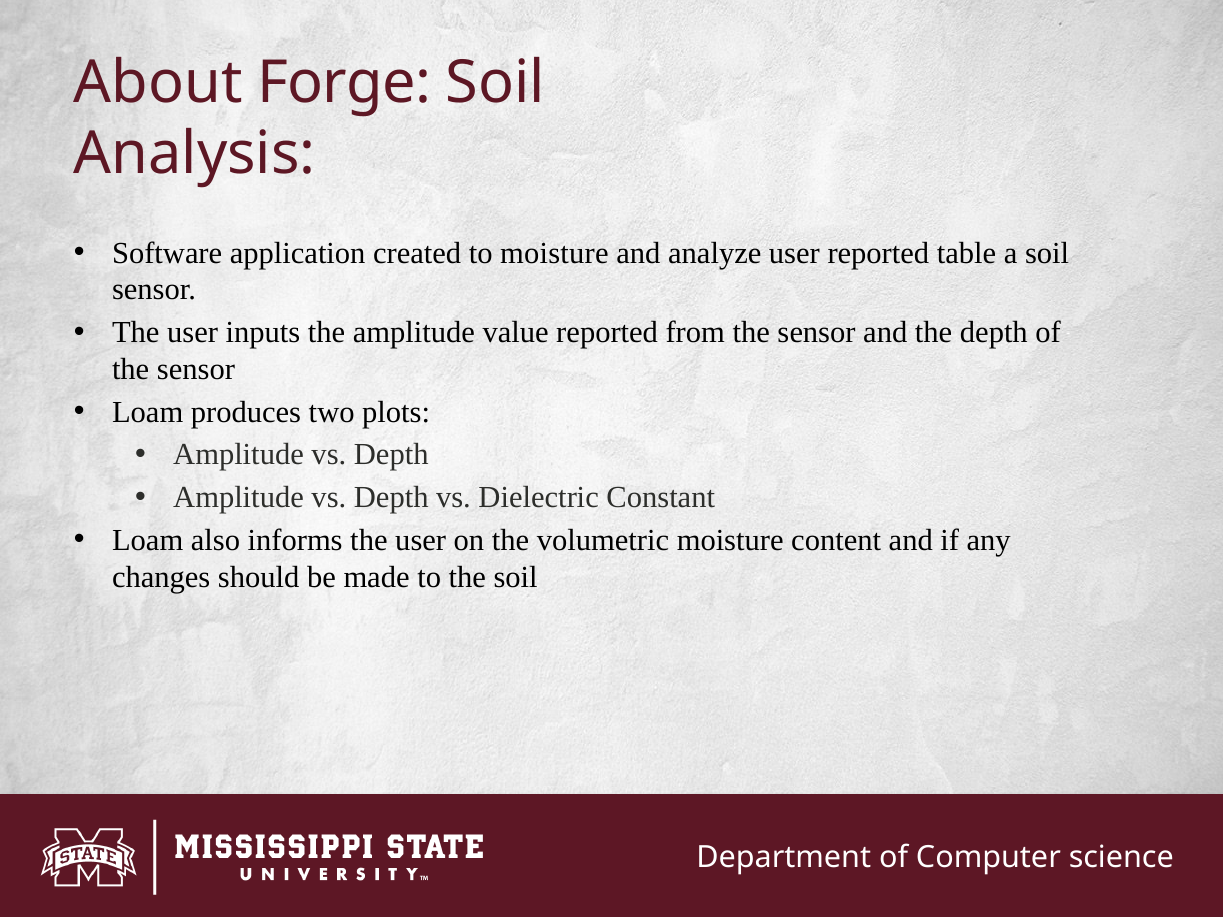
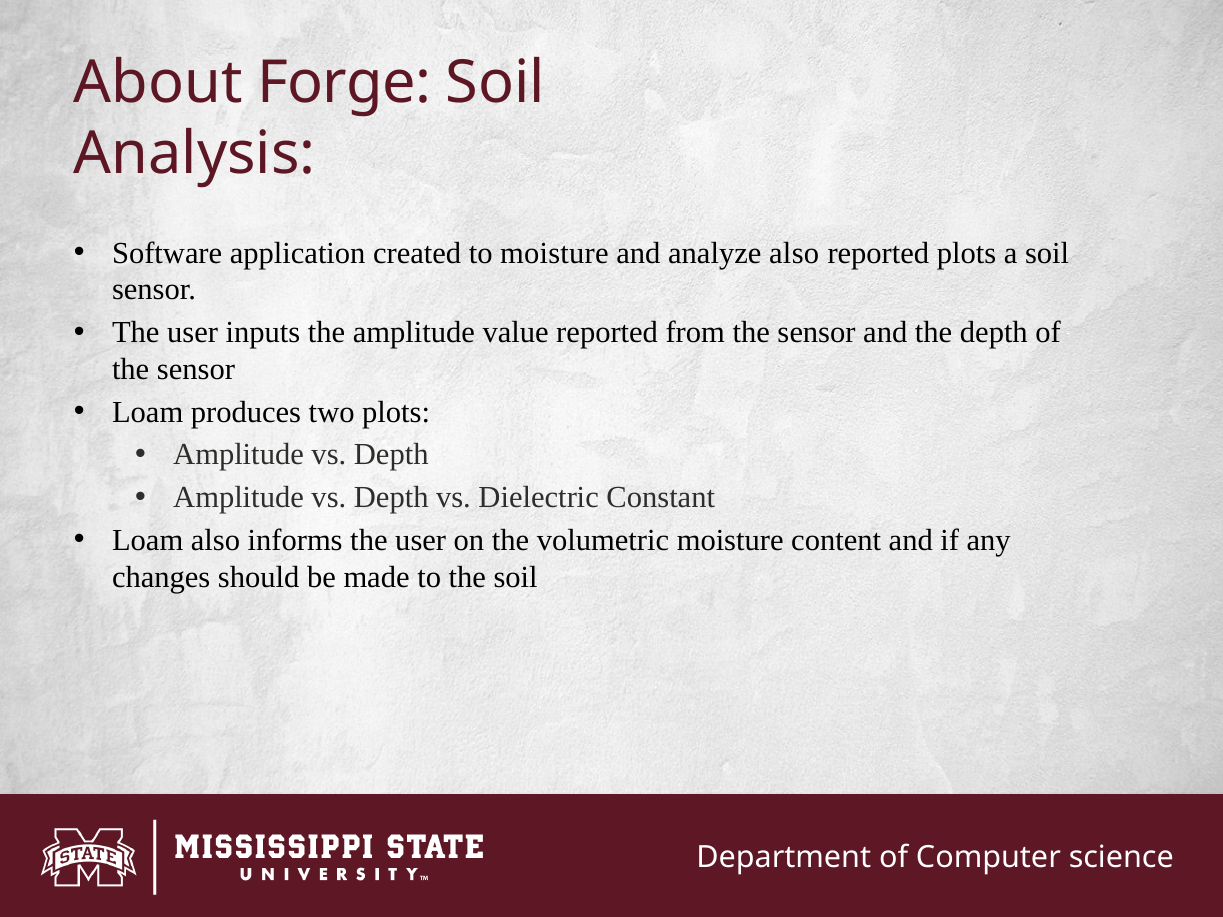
analyze user: user -> also
reported table: table -> plots
